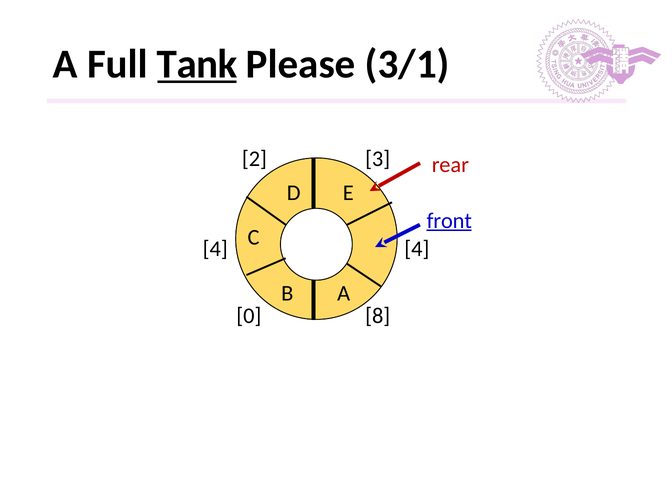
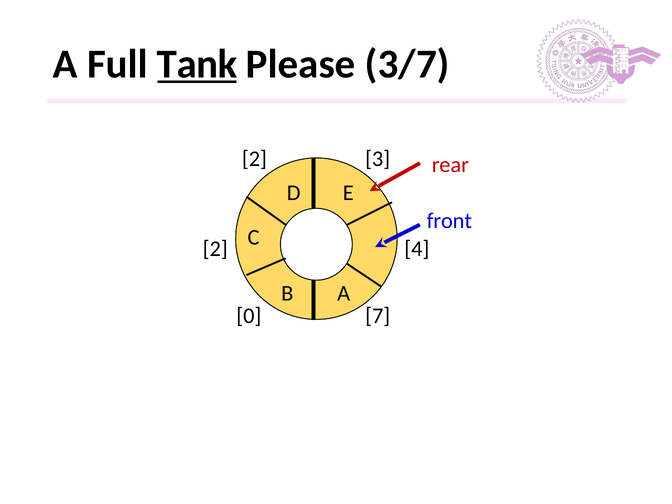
3/1: 3/1 -> 3/7
front underline: present -> none
4 at (215, 249): 4 -> 2
8: 8 -> 7
